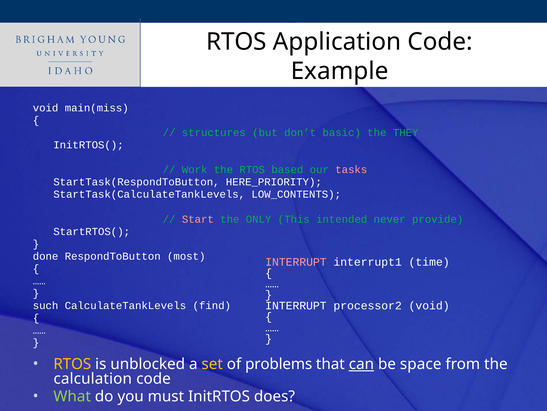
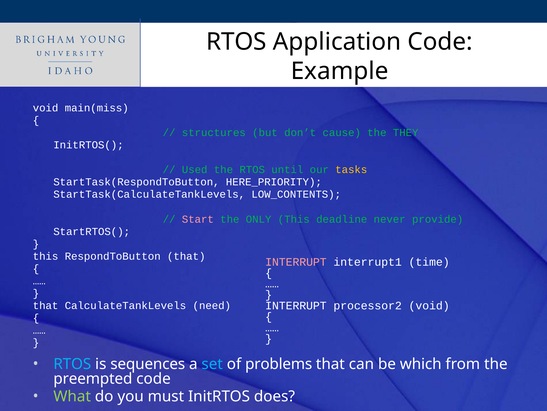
basic: basic -> cause
Work: Work -> Used
based: based -> until
tasks colour: pink -> yellow
intended: intended -> deadline
done at (46, 256): done -> this
RespondToButton most: most -> that
such at (46, 305): such -> that
find: find -> need
RTOS at (72, 364) colour: yellow -> light blue
unblocked: unblocked -> sequences
set colour: yellow -> light blue
can underline: present -> none
space: space -> which
calculation: calculation -> preempted
